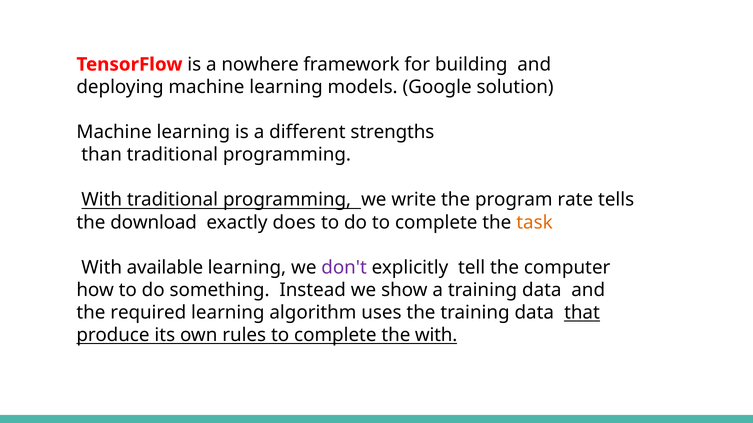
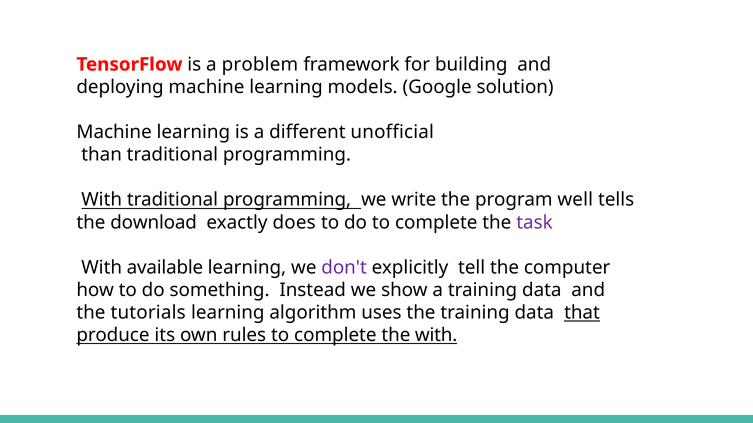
nowhere: nowhere -> problem
strengths: strengths -> unofficial
rate: rate -> well
task colour: orange -> purple
required: required -> tutorials
